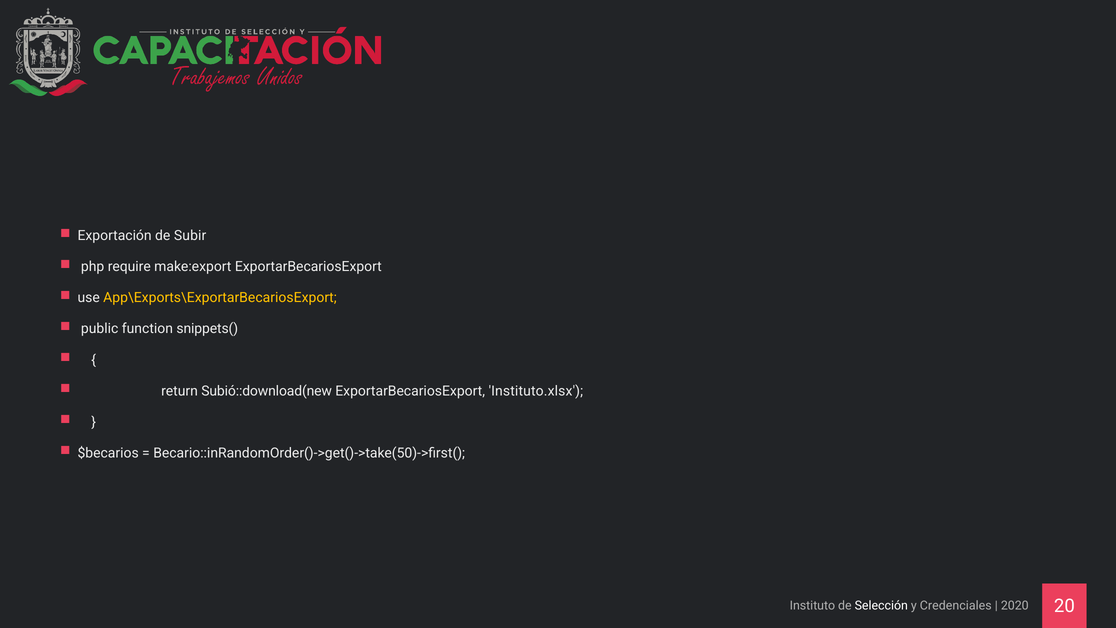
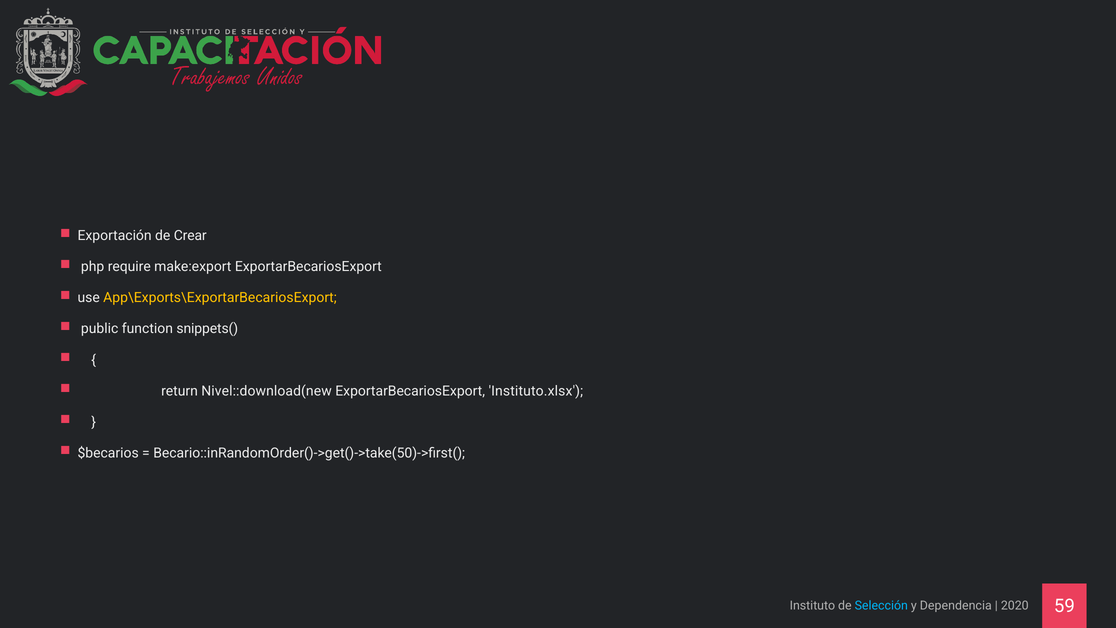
Subir: Subir -> Crear
Subió::download(new: Subió::download(new -> Nivel::download(new
Selección colour: white -> light blue
Credenciales: Credenciales -> Dependencia
20: 20 -> 59
